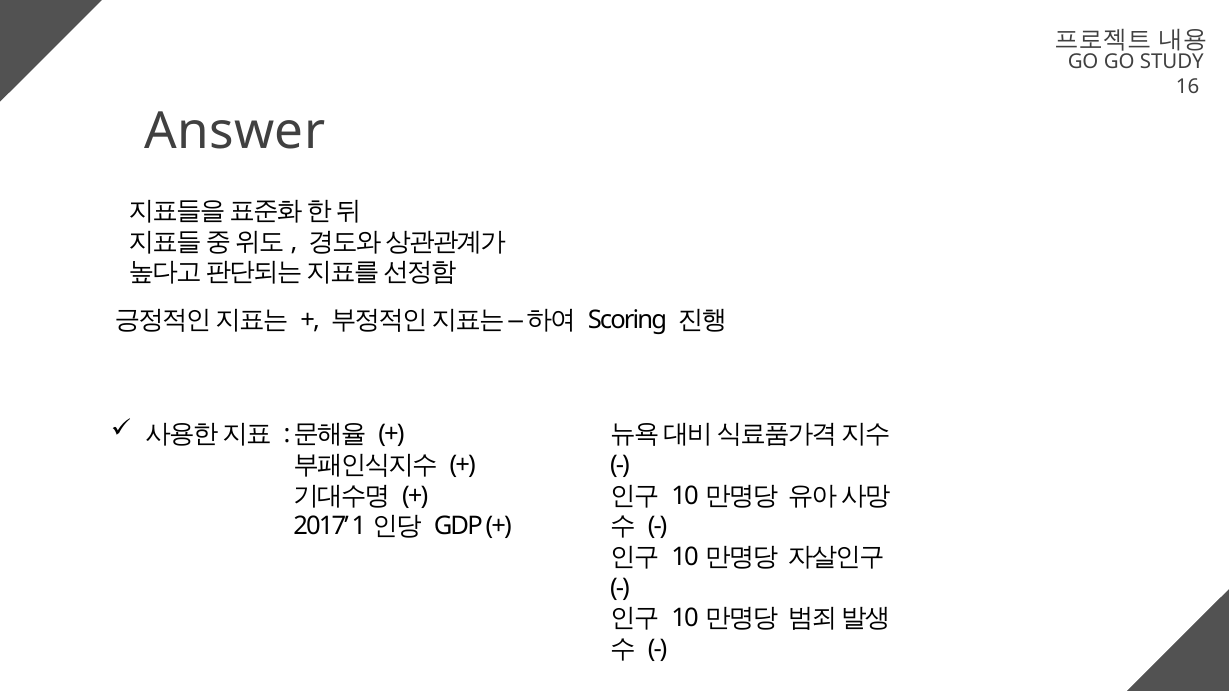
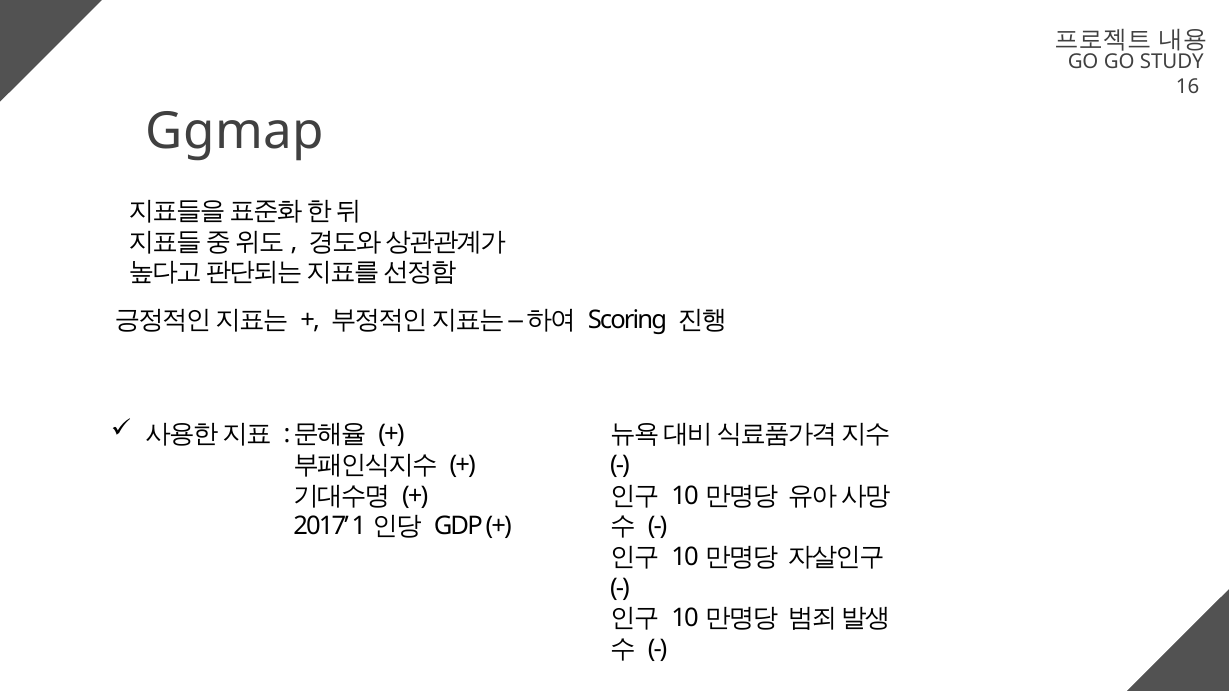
Answer: Answer -> Ggmap
